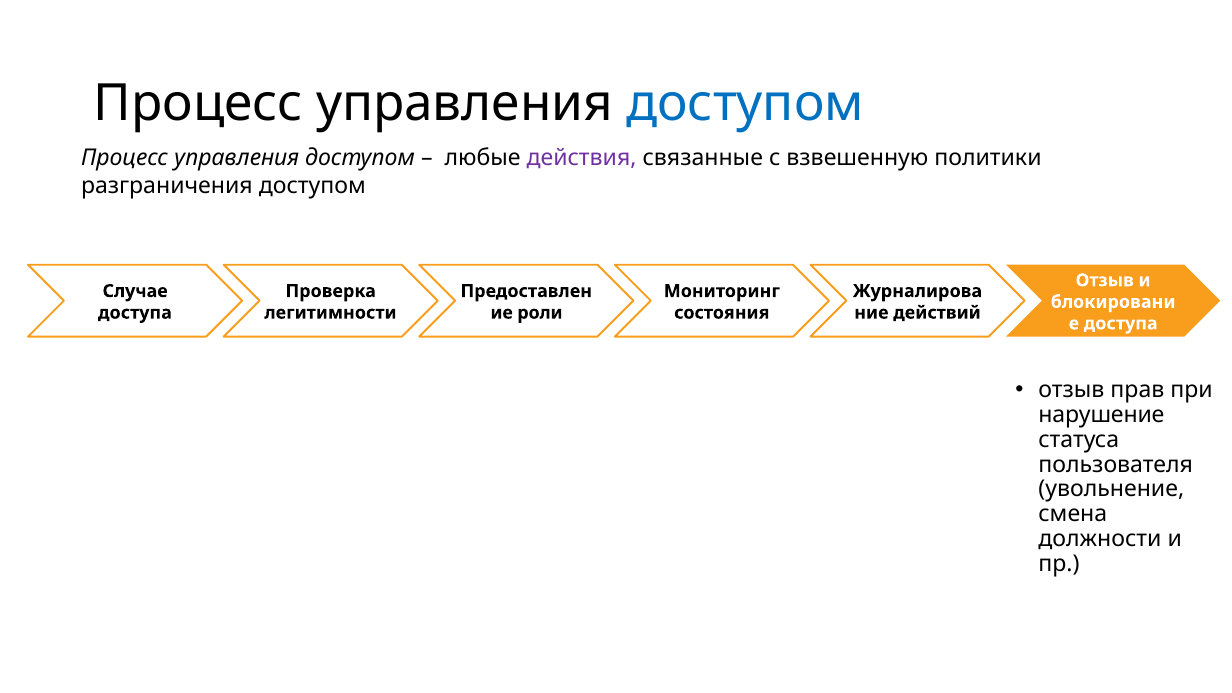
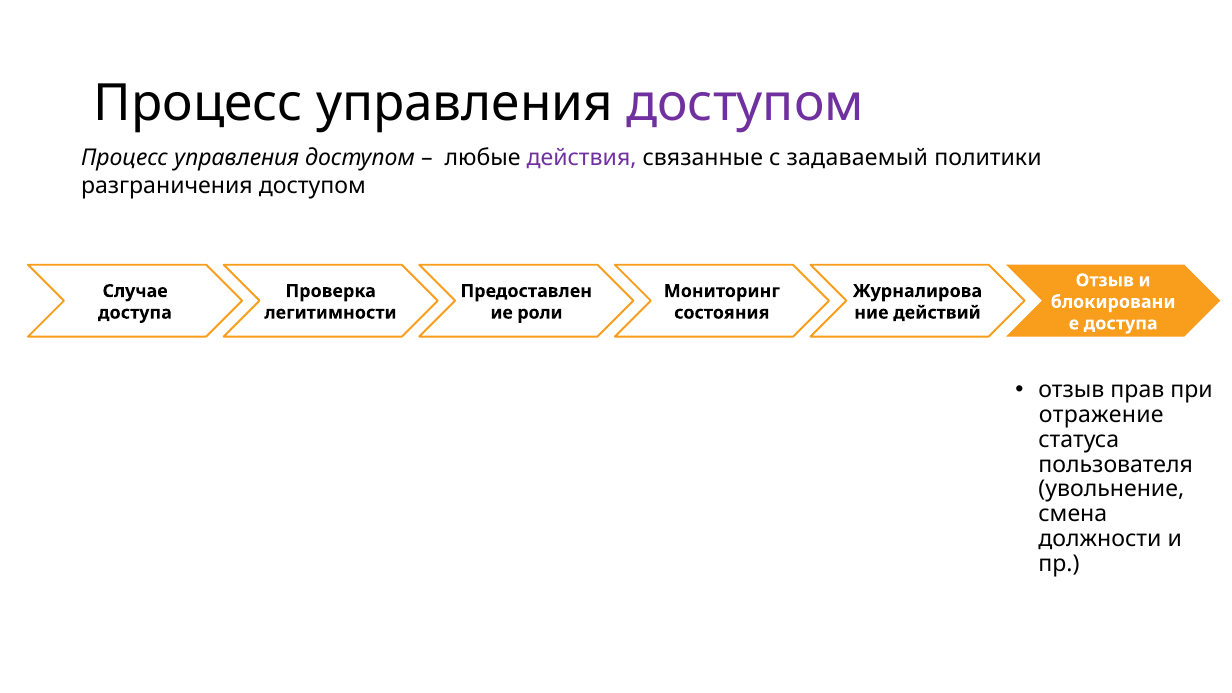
доступом at (745, 104) colour: blue -> purple
взвешенную: взвешенную -> задаваемый
нарушение: нарушение -> отражение
